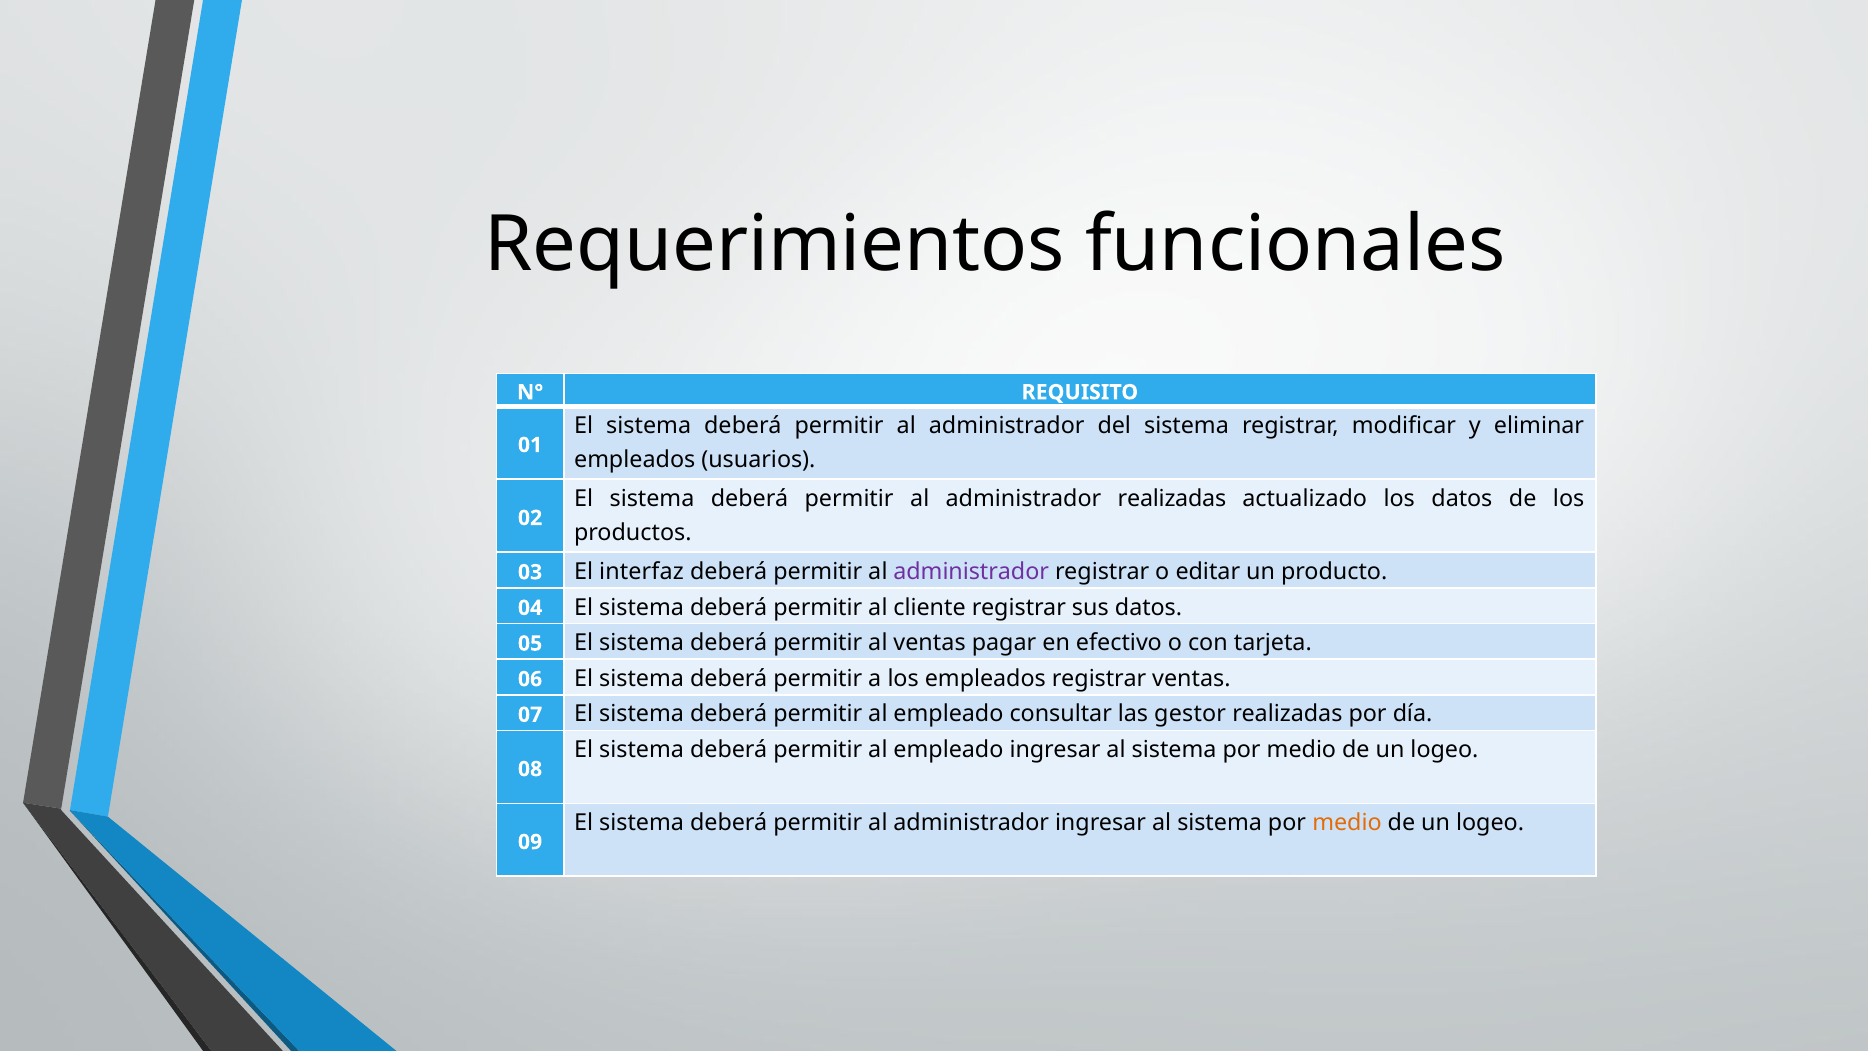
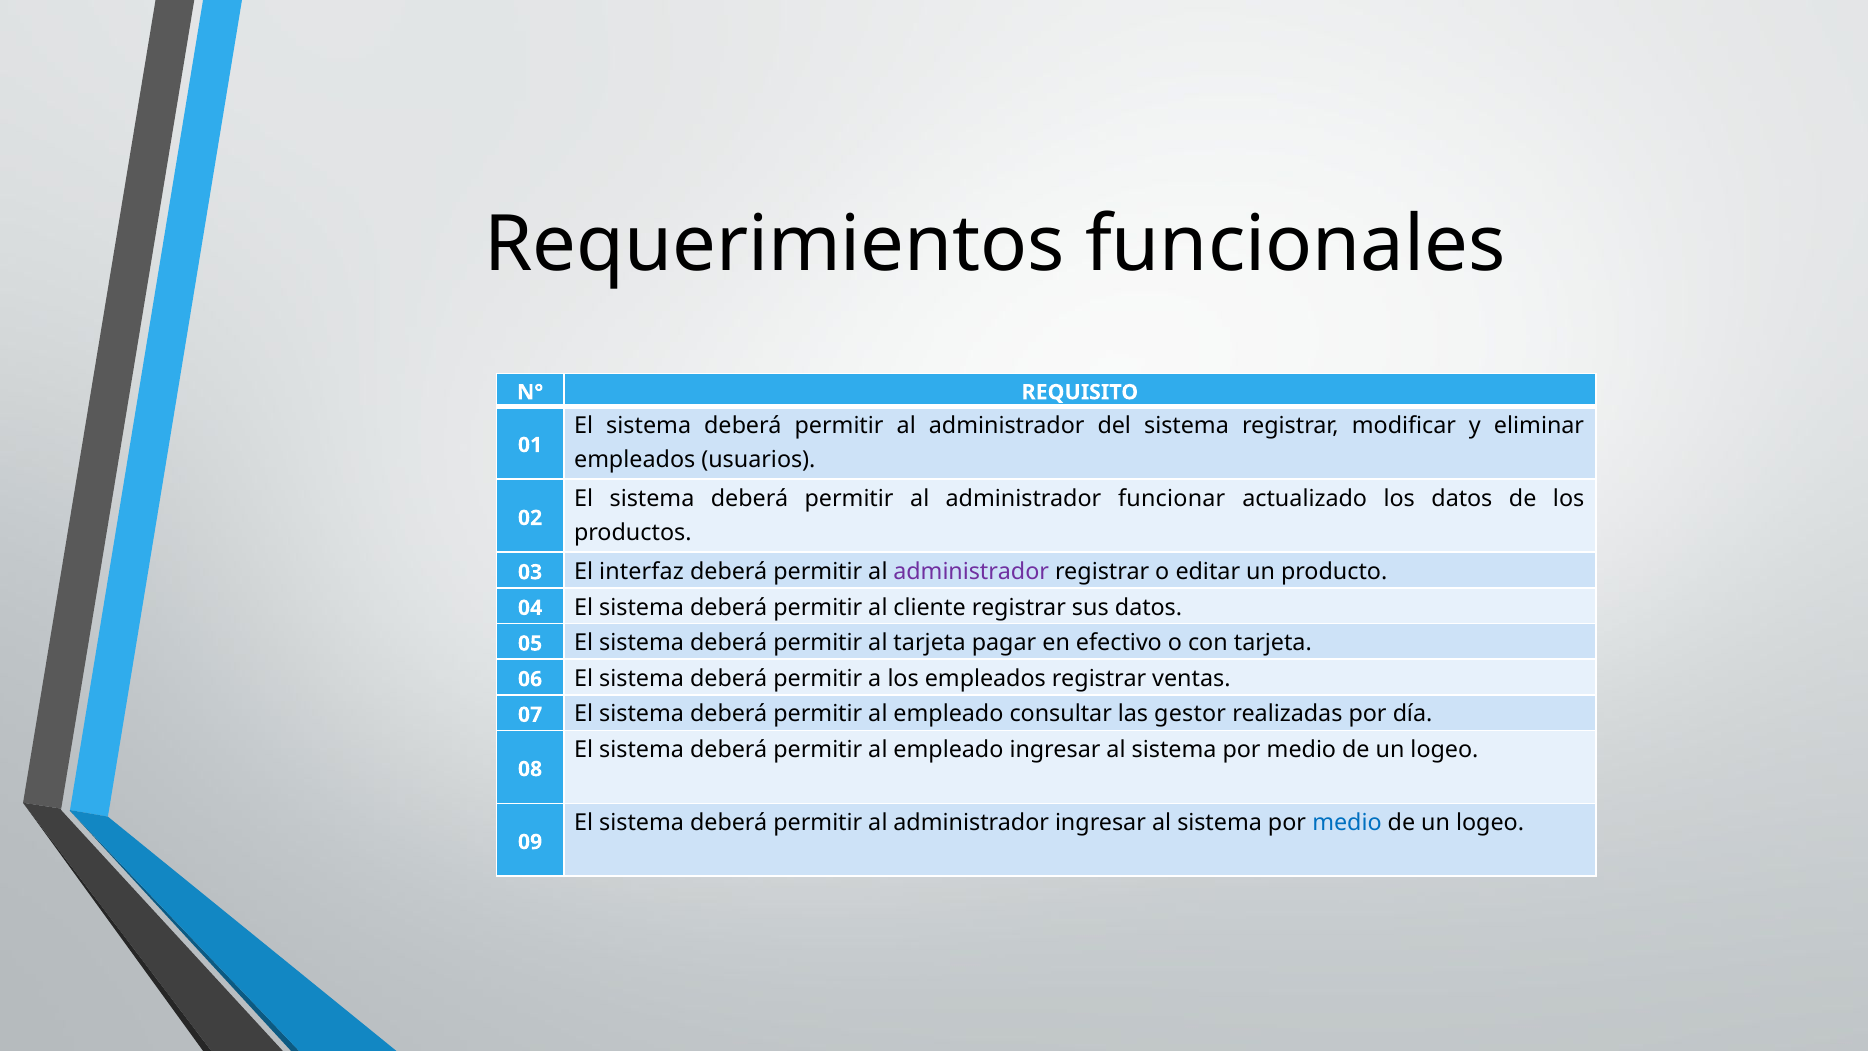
administrador realizadas: realizadas -> funcionar
al ventas: ventas -> tarjeta
medio at (1347, 823) colour: orange -> blue
